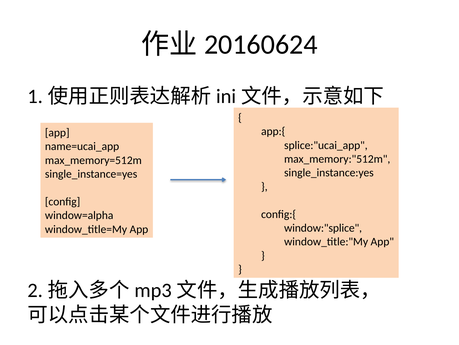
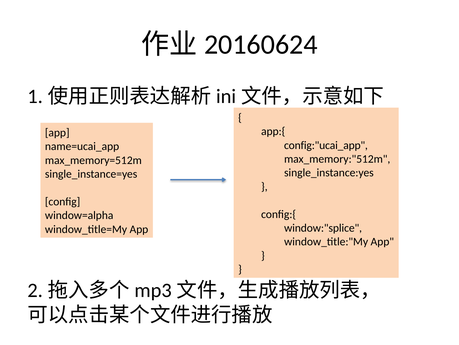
splice:"ucai_app: splice:"ucai_app -> config:"ucai_app
